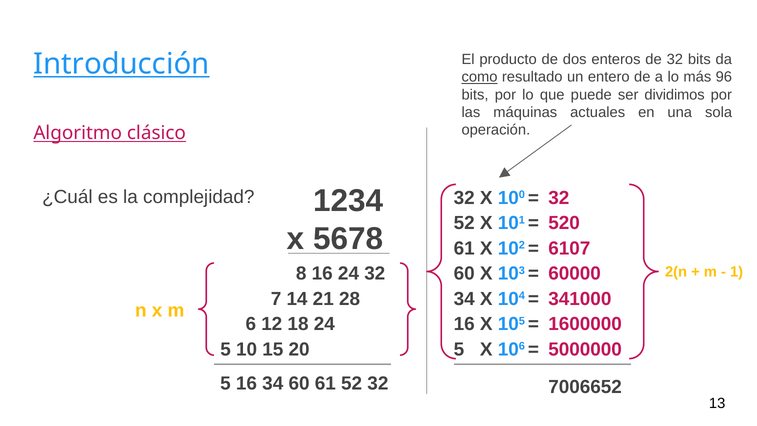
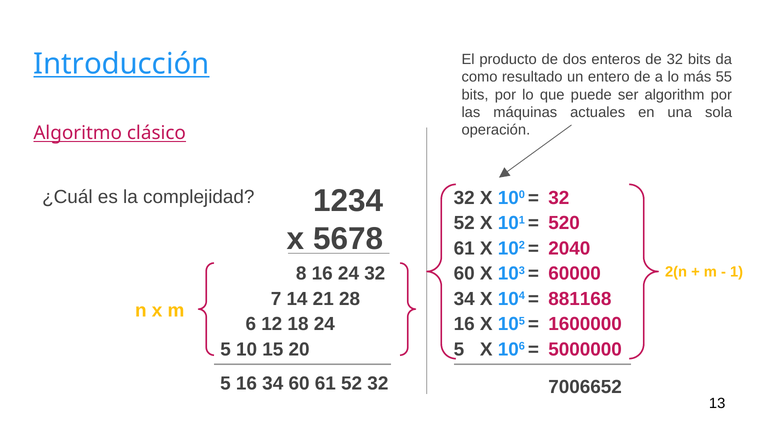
como underline: present -> none
96: 96 -> 55
dividimos: dividimos -> algorithm
6107: 6107 -> 2040
341000: 341000 -> 881168
